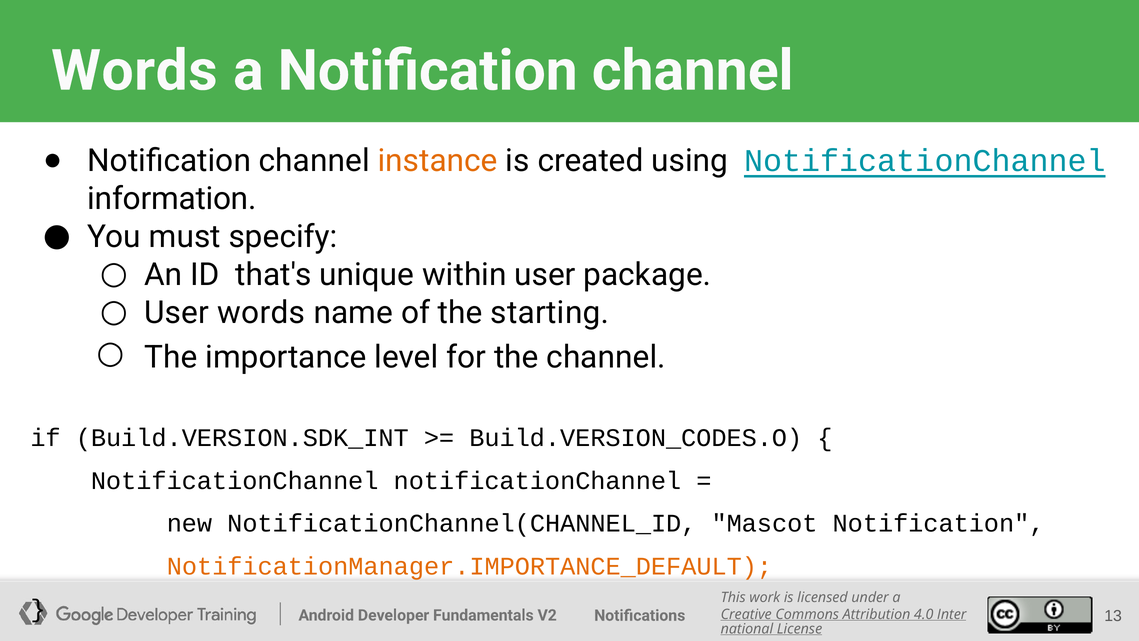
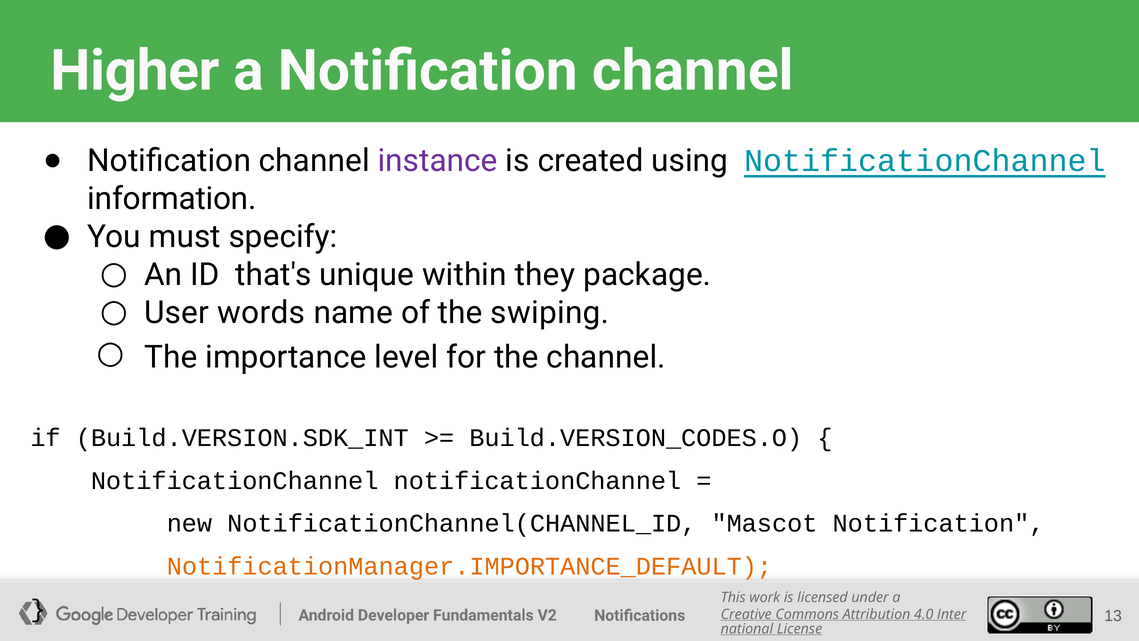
Words at (134, 71): Words -> Higher
instance colour: orange -> purple
within user: user -> they
starting: starting -> swiping
